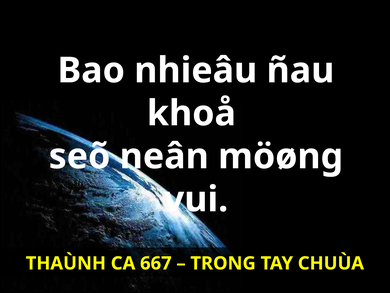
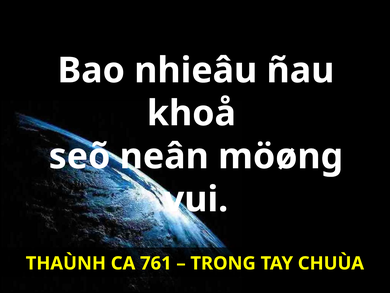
667: 667 -> 761
